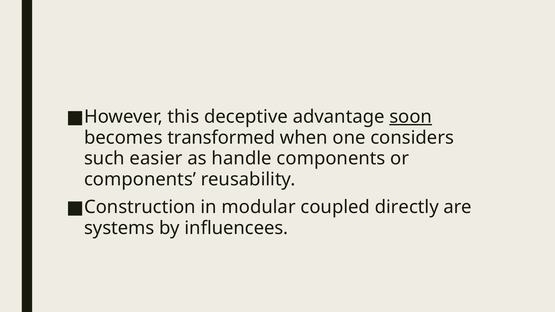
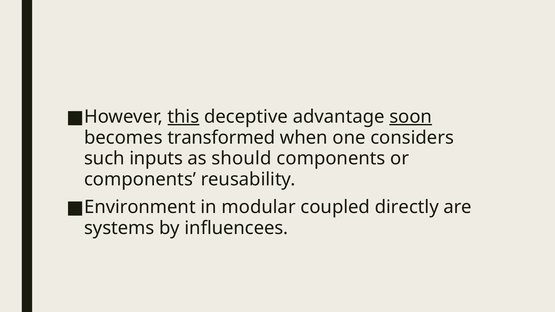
this underline: none -> present
easier: easier -> inputs
handle: handle -> should
Construction: Construction -> Environment
